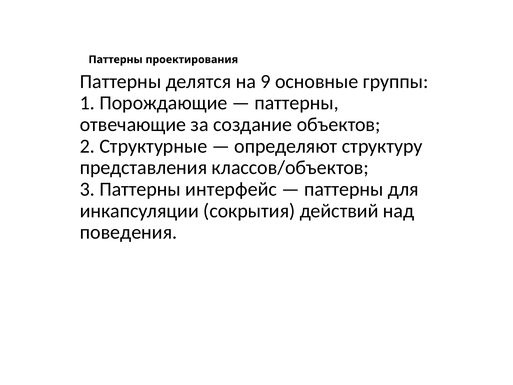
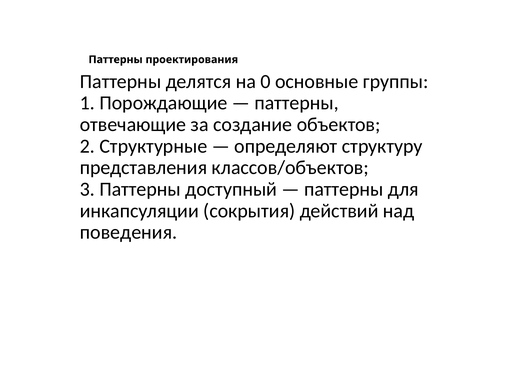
9: 9 -> 0
интерфейс: интерфейс -> доступный
